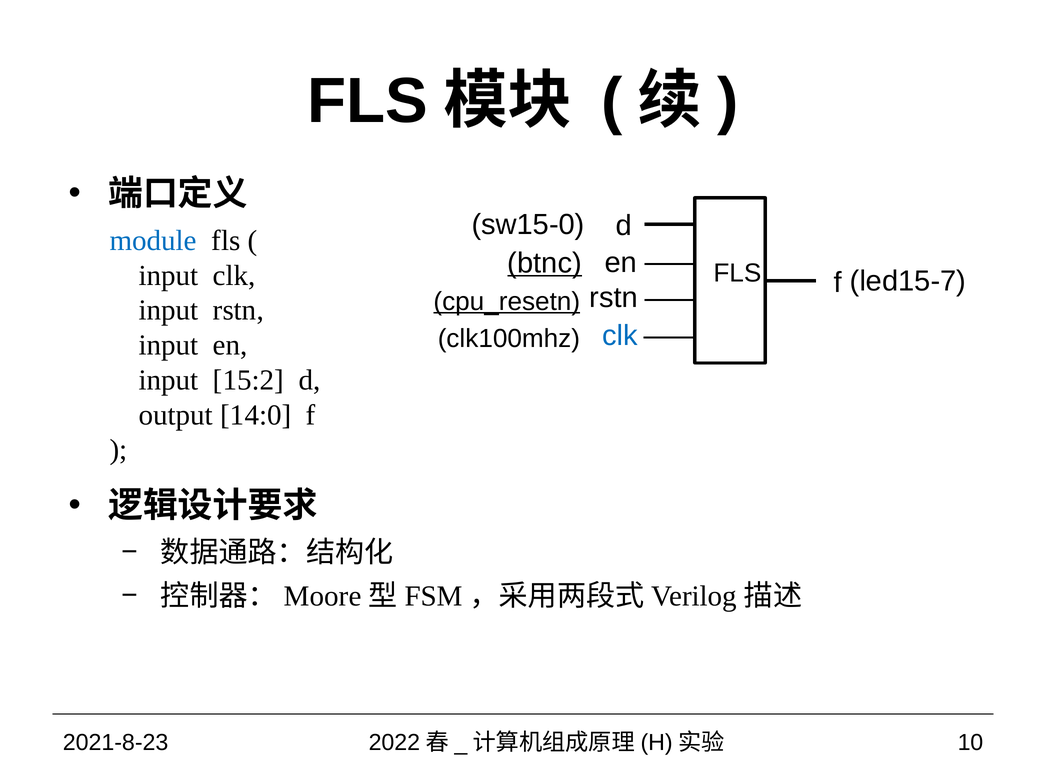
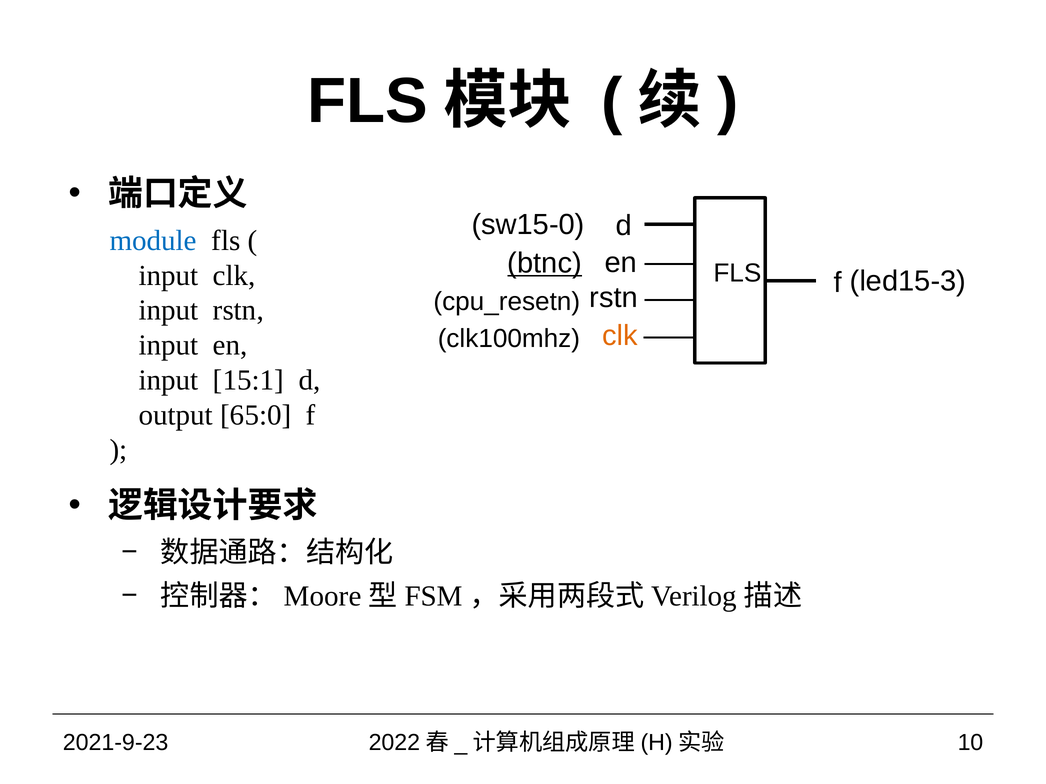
led15-7: led15-7 -> led15-3
cpu_resetn underline: present -> none
clk at (620, 336) colour: blue -> orange
15:2: 15:2 -> 15:1
14:0: 14:0 -> 65:0
2021-8-23: 2021-8-23 -> 2021-9-23
